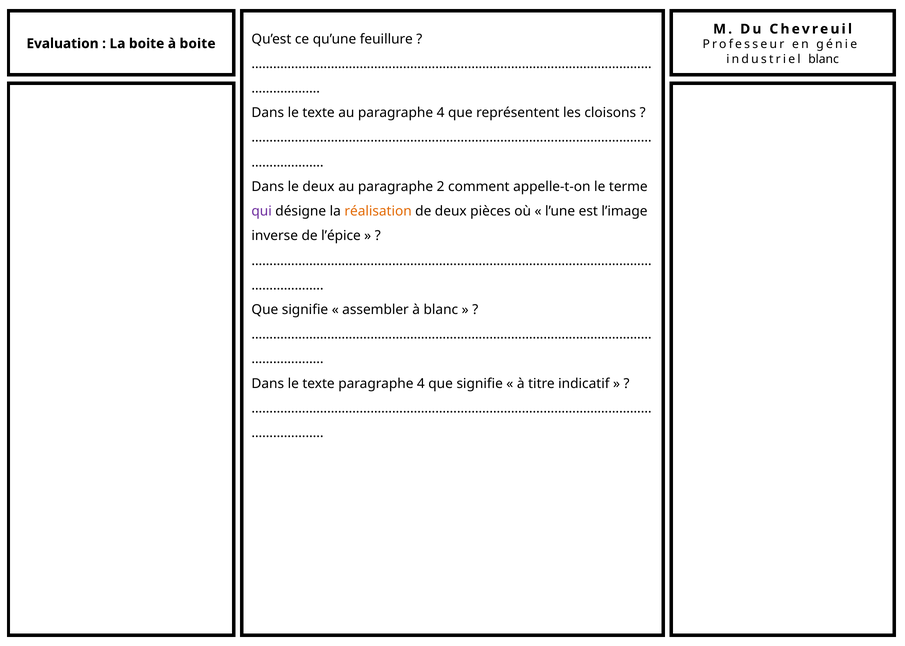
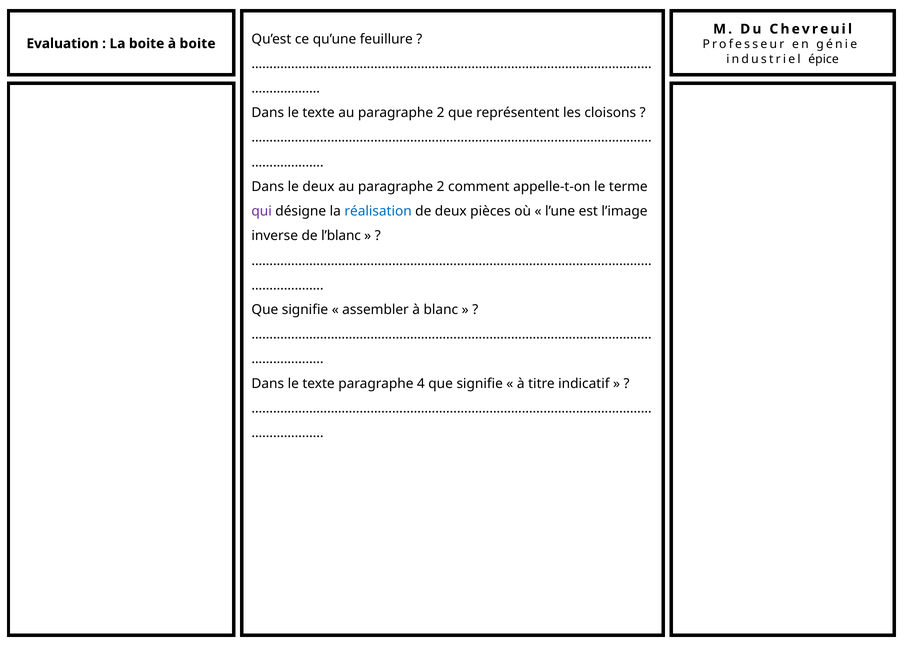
industriel blanc: blanc -> épice
texte au paragraphe 4: 4 -> 2
réalisation colour: orange -> blue
l’épice: l’épice -> l’blanc
